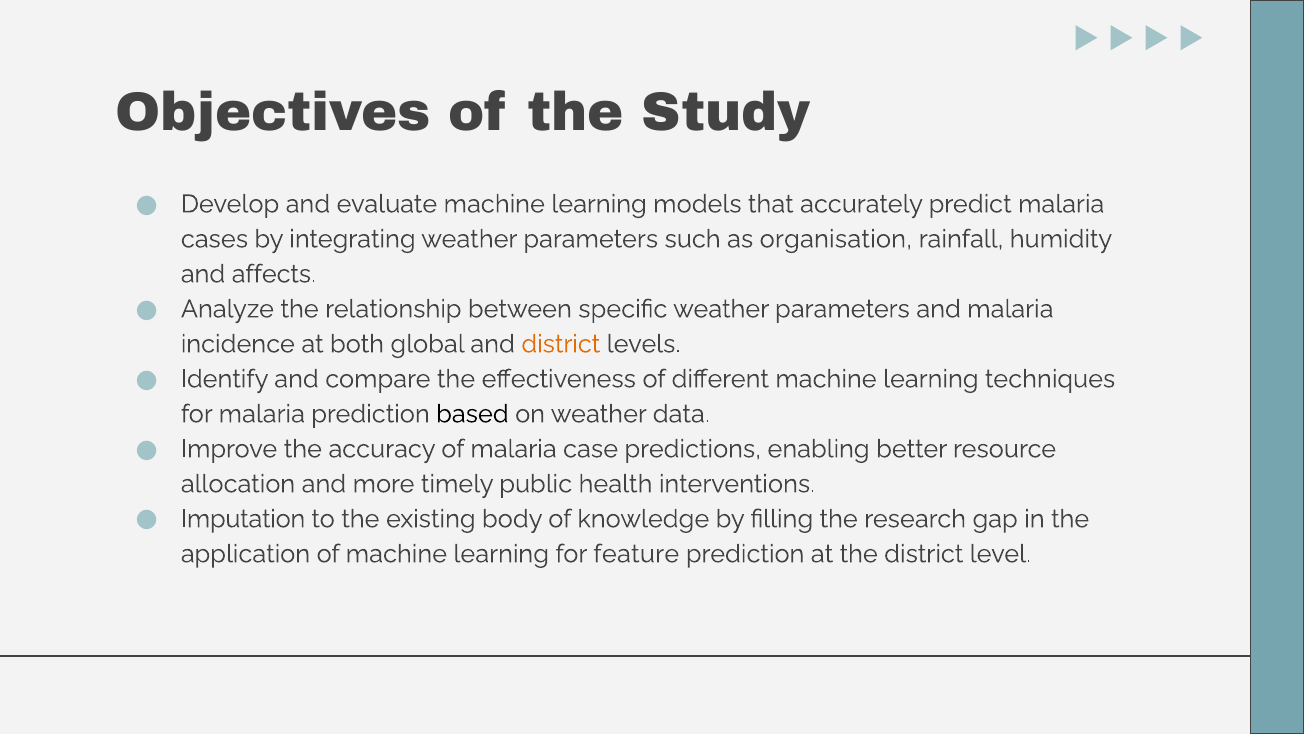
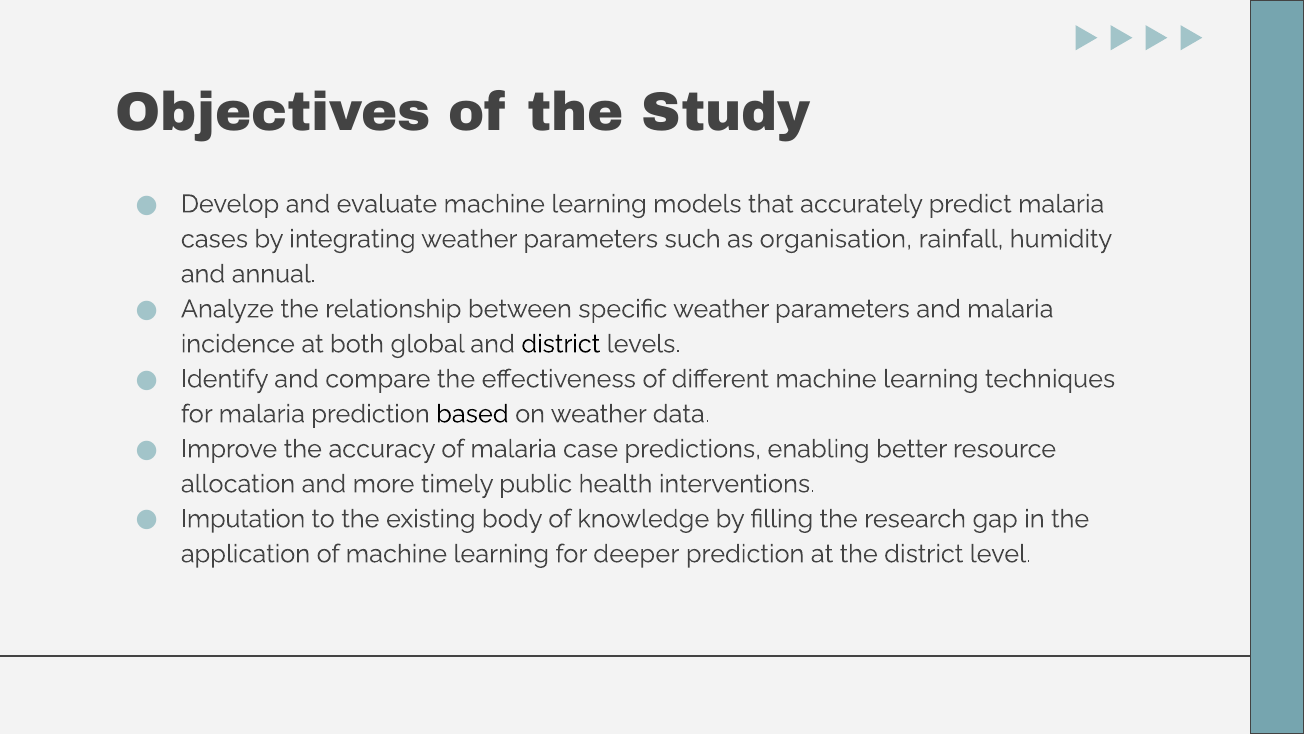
affects: affects -> annual
district at (561, 344) colour: orange -> black
feature: feature -> deeper
